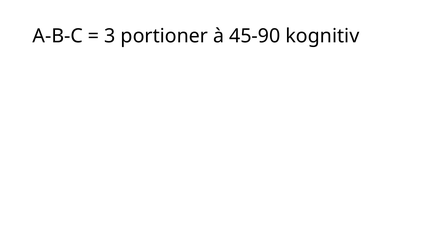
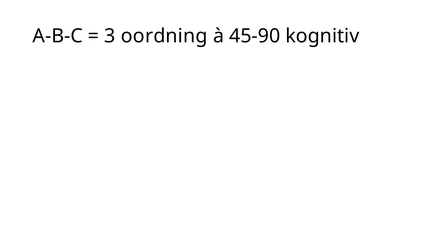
portioner: portioner -> oordning
